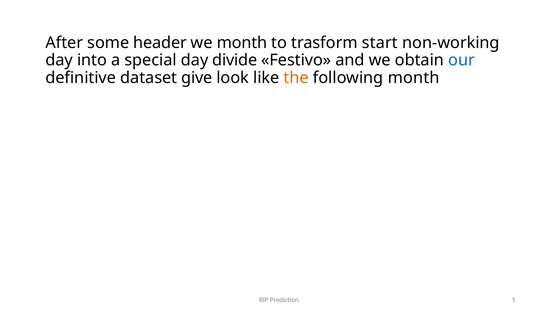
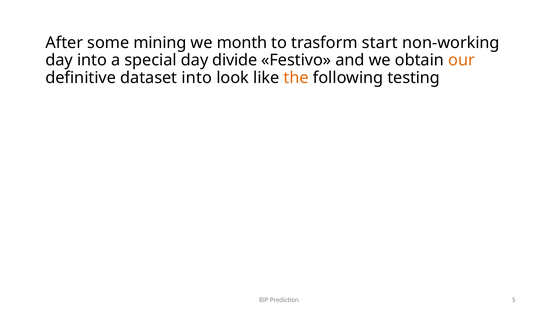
header: header -> mining
our colour: blue -> orange
dataset give: give -> into
following month: month -> testing
